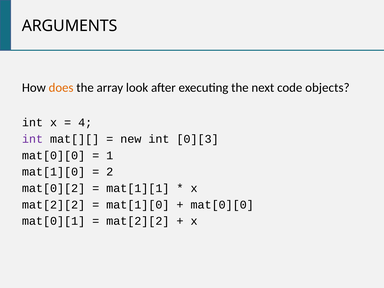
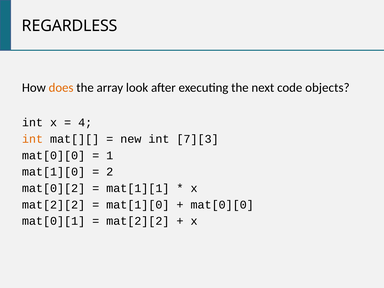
ARGUMENTS: ARGUMENTS -> REGARDLESS
int at (33, 139) colour: purple -> orange
0][3: 0][3 -> 7][3
